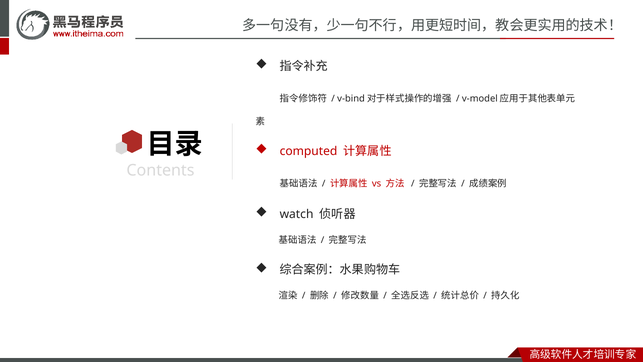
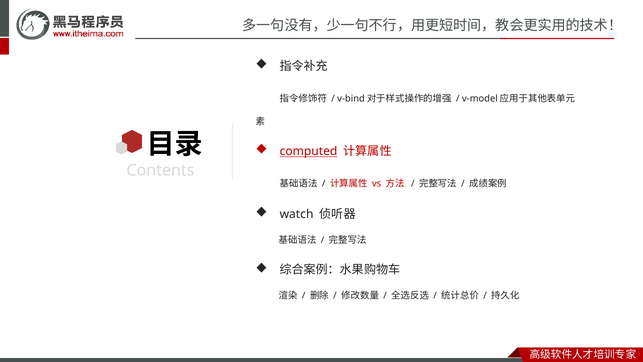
computed underline: none -> present
